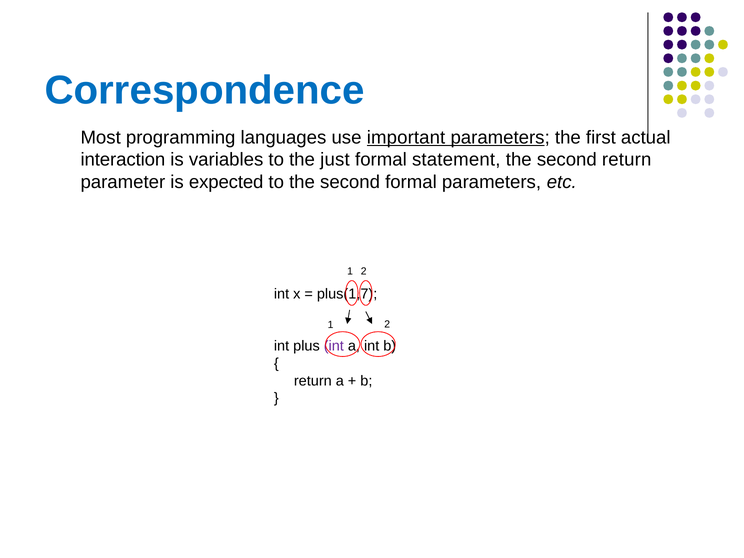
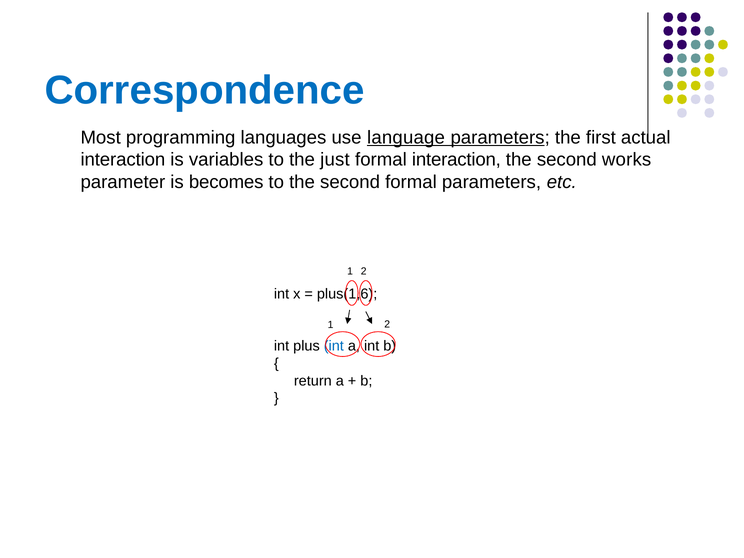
important: important -> language
formal statement: statement -> interaction
second return: return -> works
expected: expected -> becomes
plus(1,7: plus(1,7 -> plus(1,6
int at (334, 346) colour: purple -> blue
